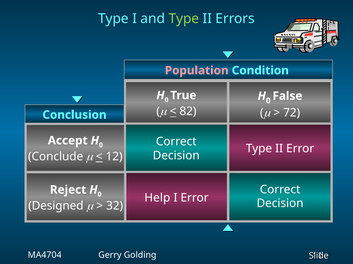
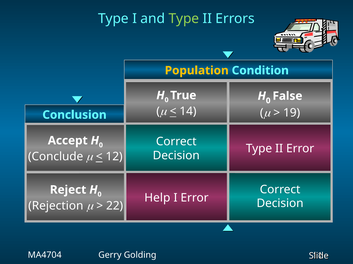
Population colour: pink -> yellow
82: 82 -> 14
72: 72 -> 19
Designed: Designed -> Rejection
32: 32 -> 22
